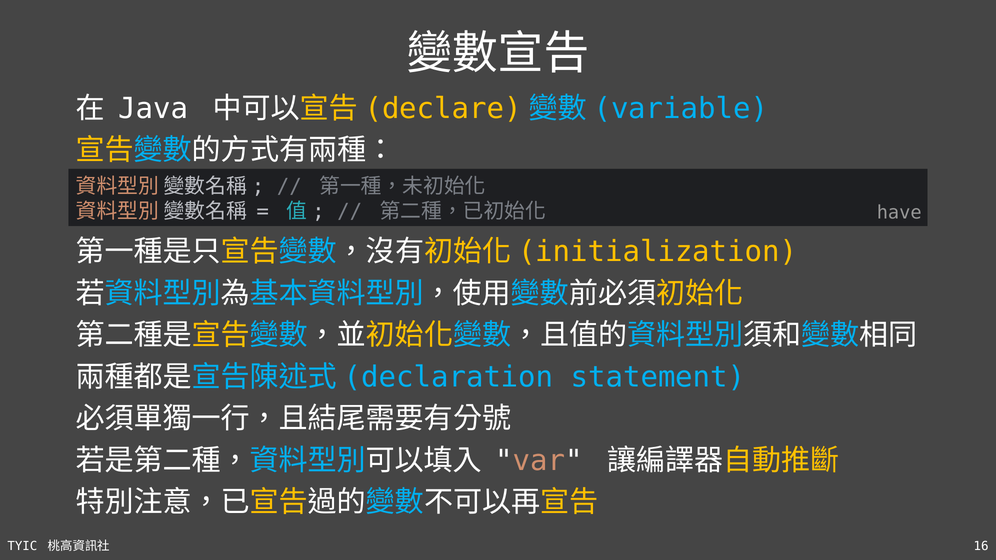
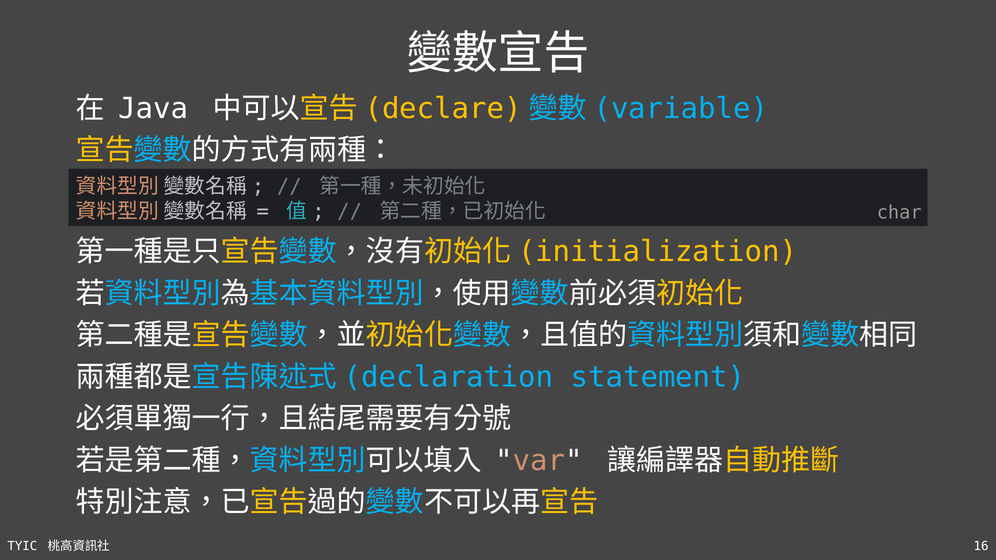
have: have -> char
